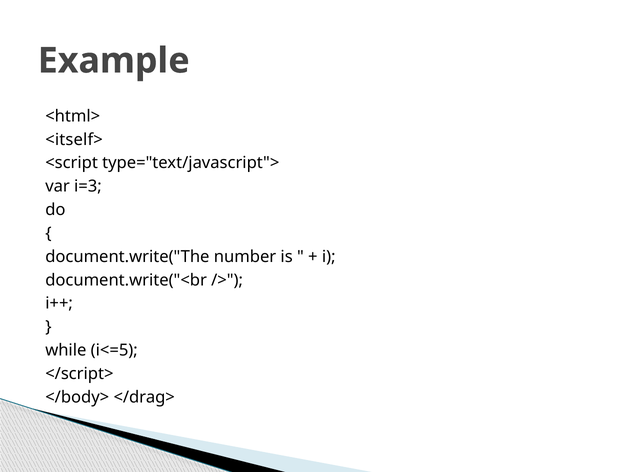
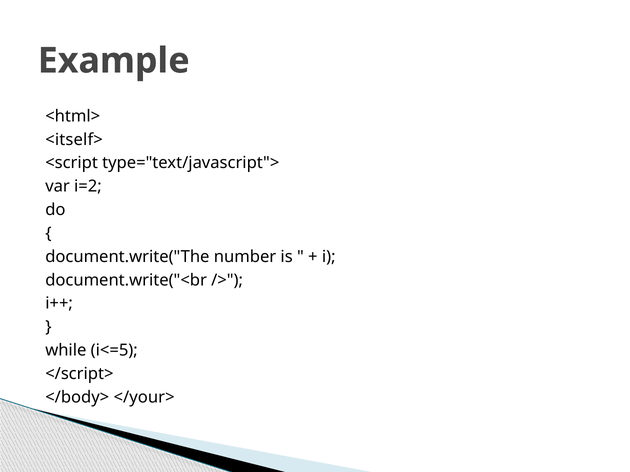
i=3: i=3 -> i=2
</drag>: </drag> -> </your>
